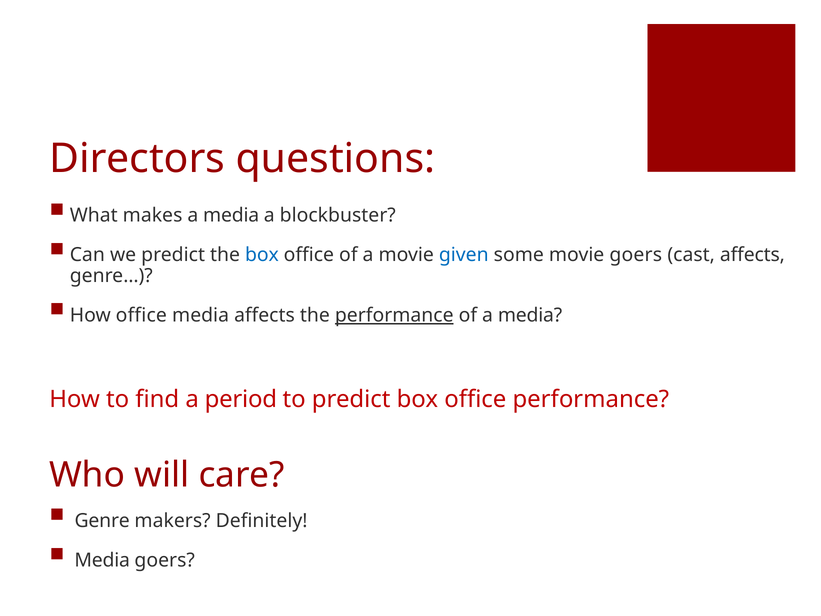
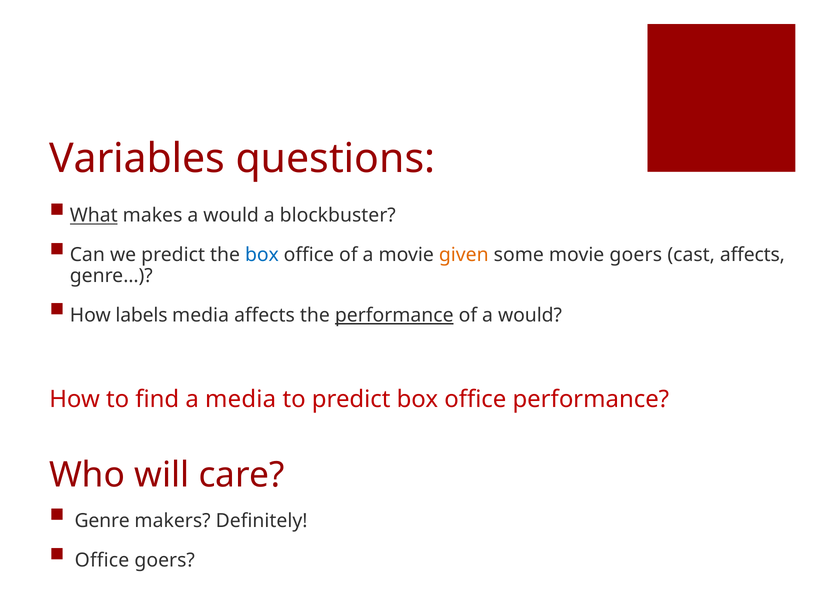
Directors: Directors -> Variables
What underline: none -> present
makes a media: media -> would
given colour: blue -> orange
How office: office -> labels
of a media: media -> would
a period: period -> media
Media at (102, 560): Media -> Office
